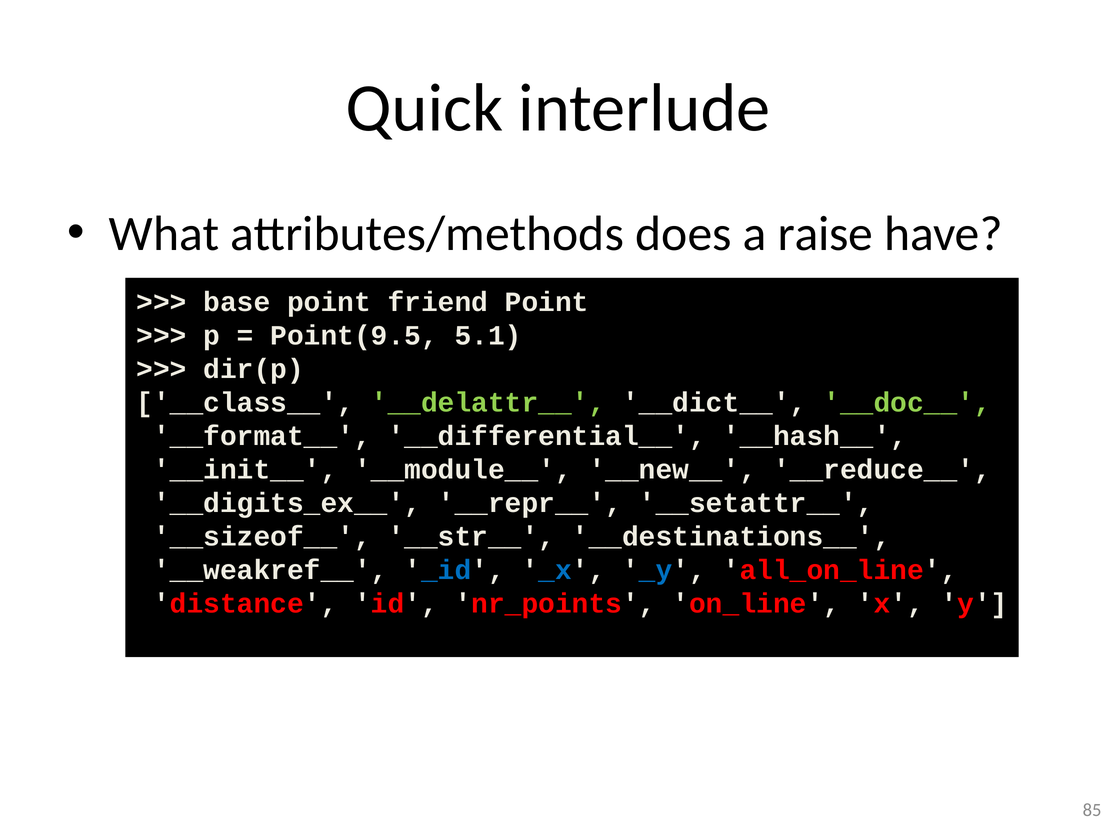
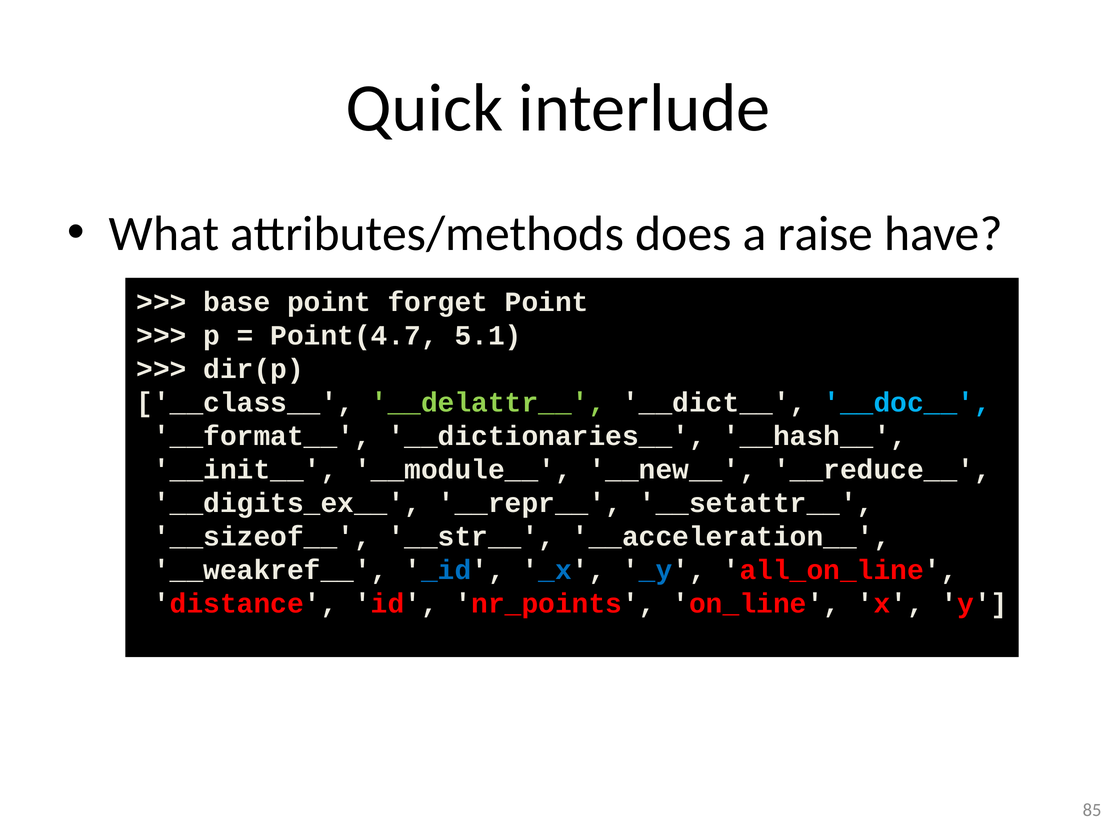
friend: friend -> forget
Point(9.5: Point(9.5 -> Point(4.7
__doc__ colour: light green -> light blue
__differential__: __differential__ -> __dictionaries__
__destinations__: __destinations__ -> __acceleration__
